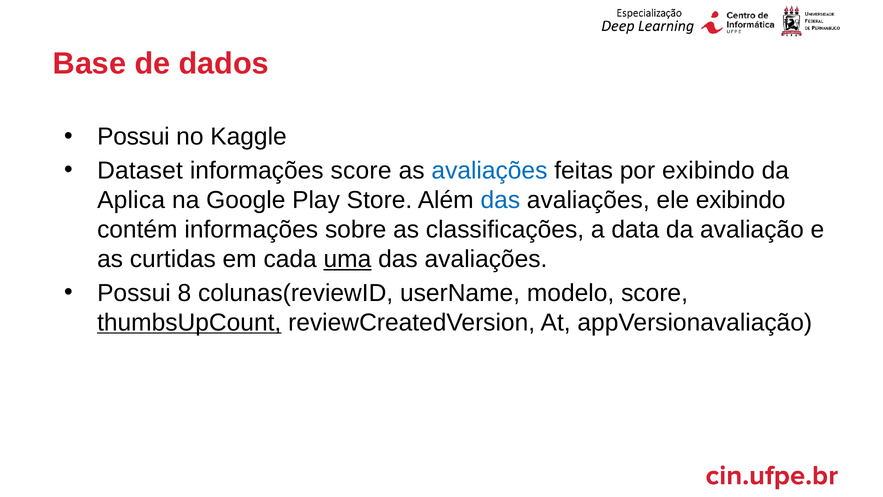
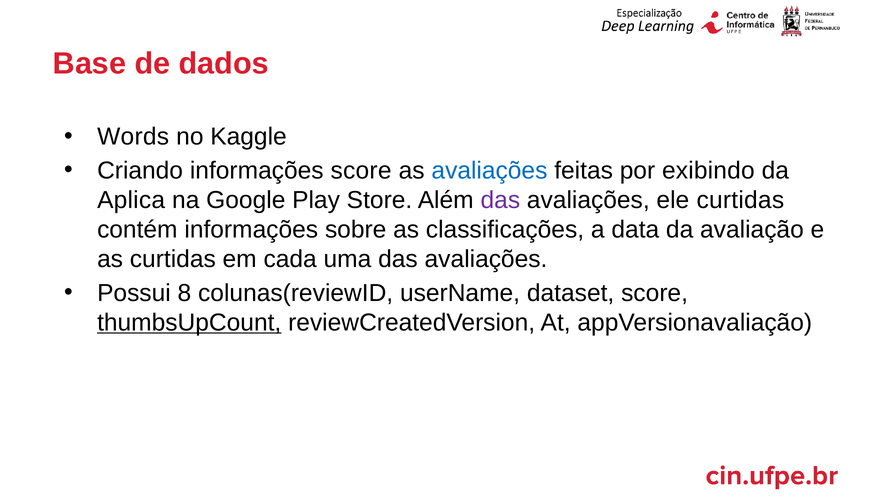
Possui at (133, 137): Possui -> Words
Dataset: Dataset -> Criando
das at (500, 200) colour: blue -> purple
ele exibindo: exibindo -> curtidas
uma underline: present -> none
modelo: modelo -> dataset
